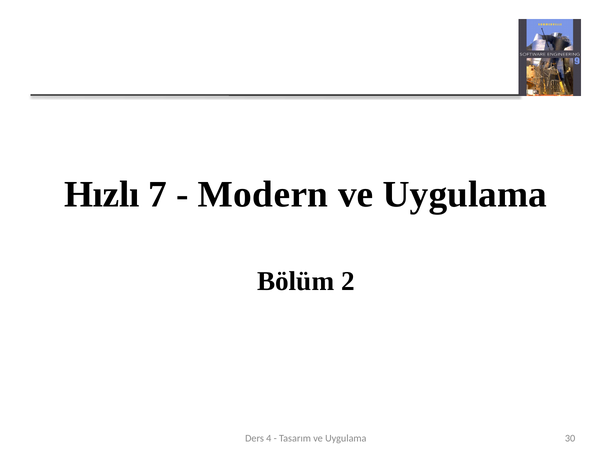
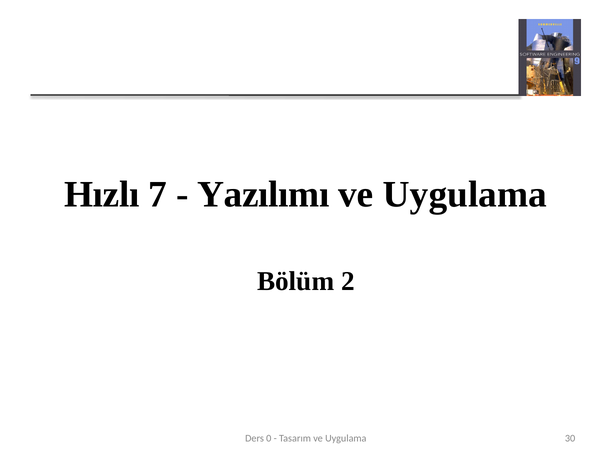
Modern: Modern -> Yazılımı
4: 4 -> 0
